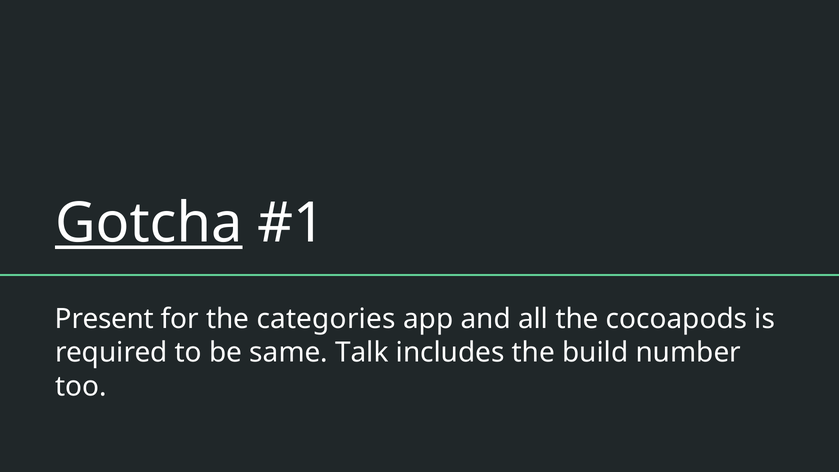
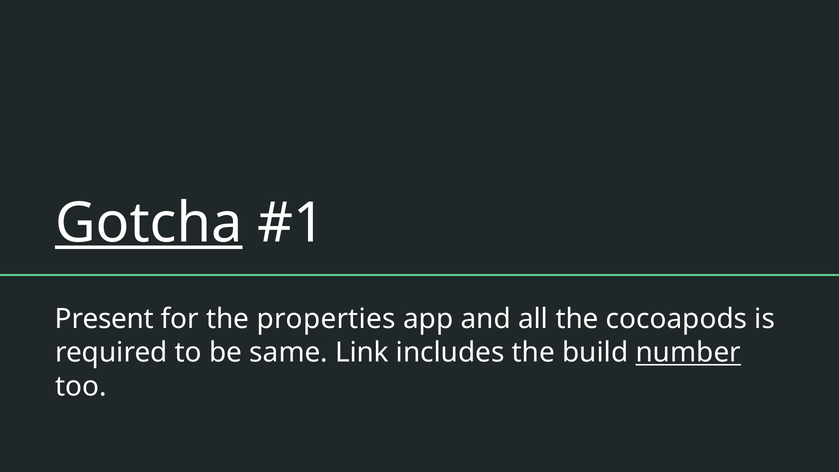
categories: categories -> properties
Talk: Talk -> Link
number underline: none -> present
